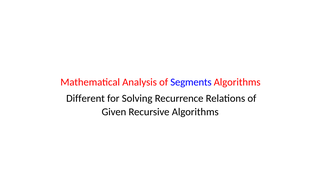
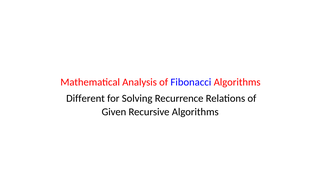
Segments: Segments -> Fibonacci
